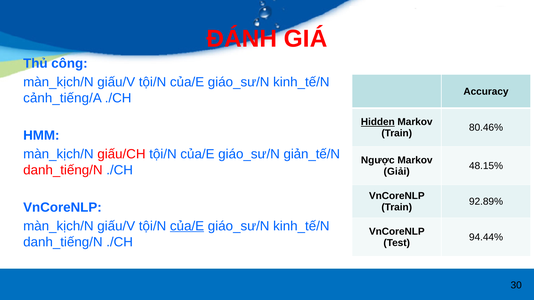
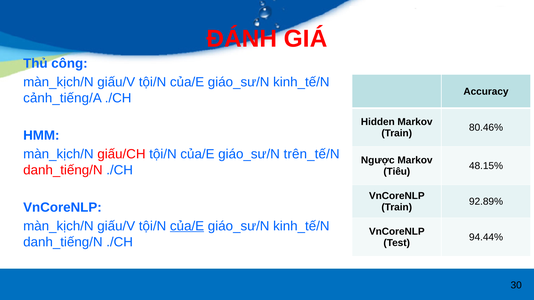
Hidden underline: present -> none
giản_tế/N: giản_tế/N -> trên_tế/N
Giải: Giải -> Tiêu
